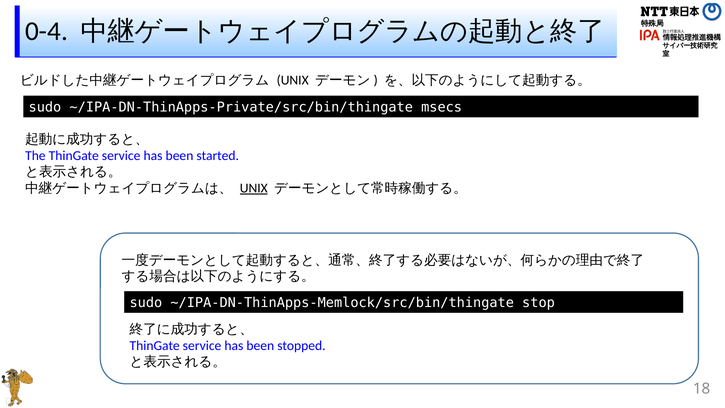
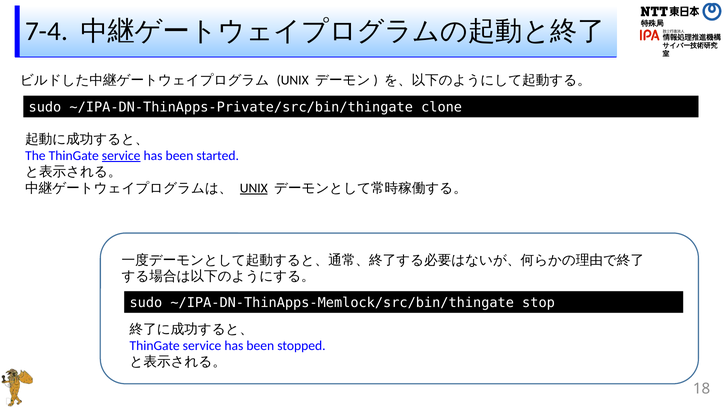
0-4: 0-4 -> 7-4
msecs: msecs -> clone
service at (121, 156) underline: none -> present
